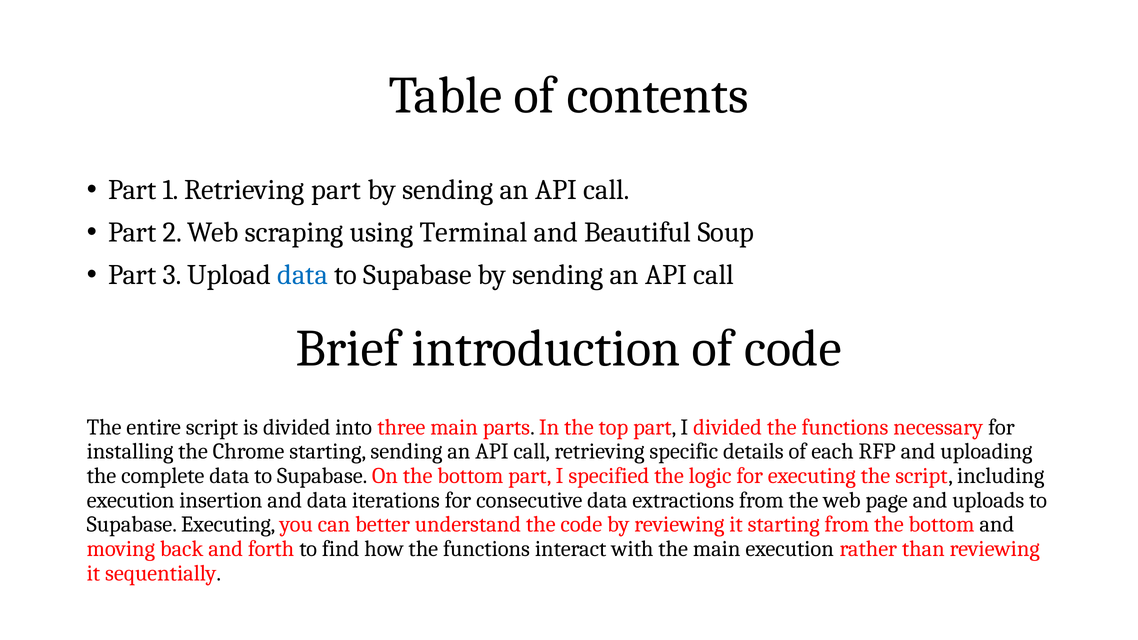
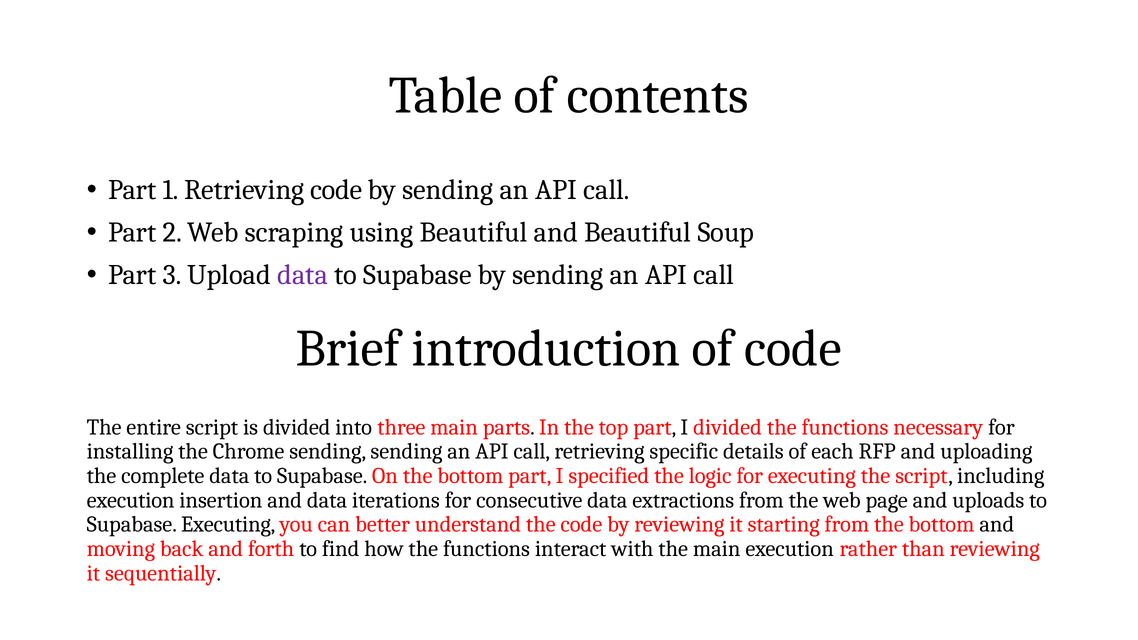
Retrieving part: part -> code
using Terminal: Terminal -> Beautiful
data at (303, 275) colour: blue -> purple
Chrome starting: starting -> sending
